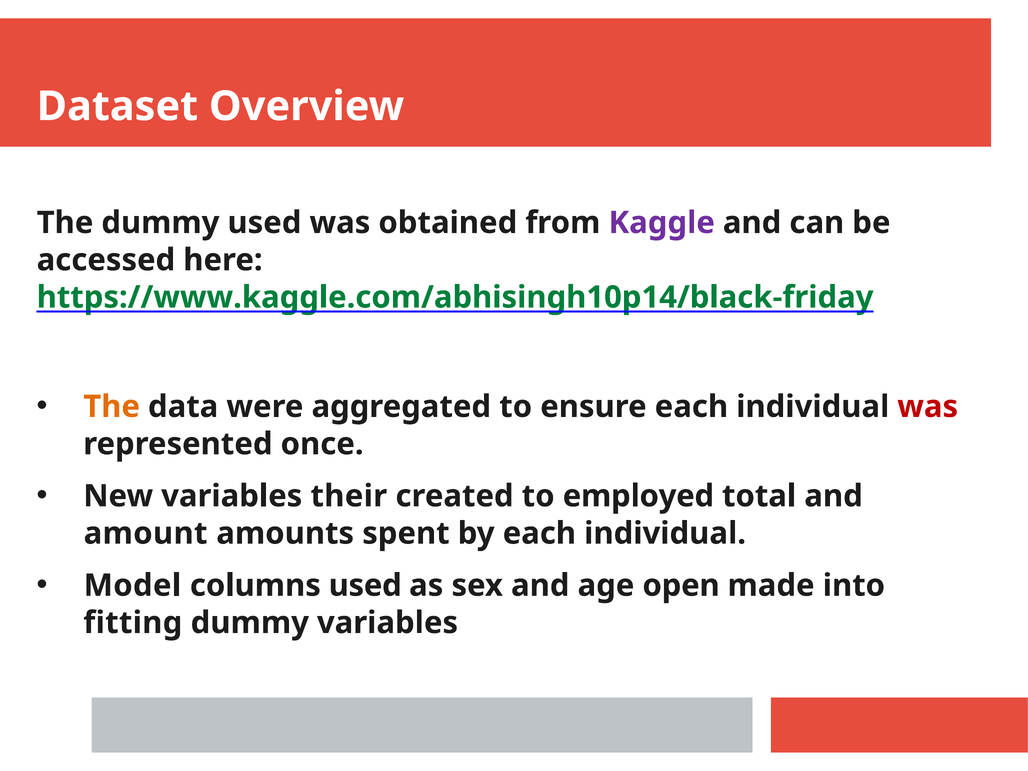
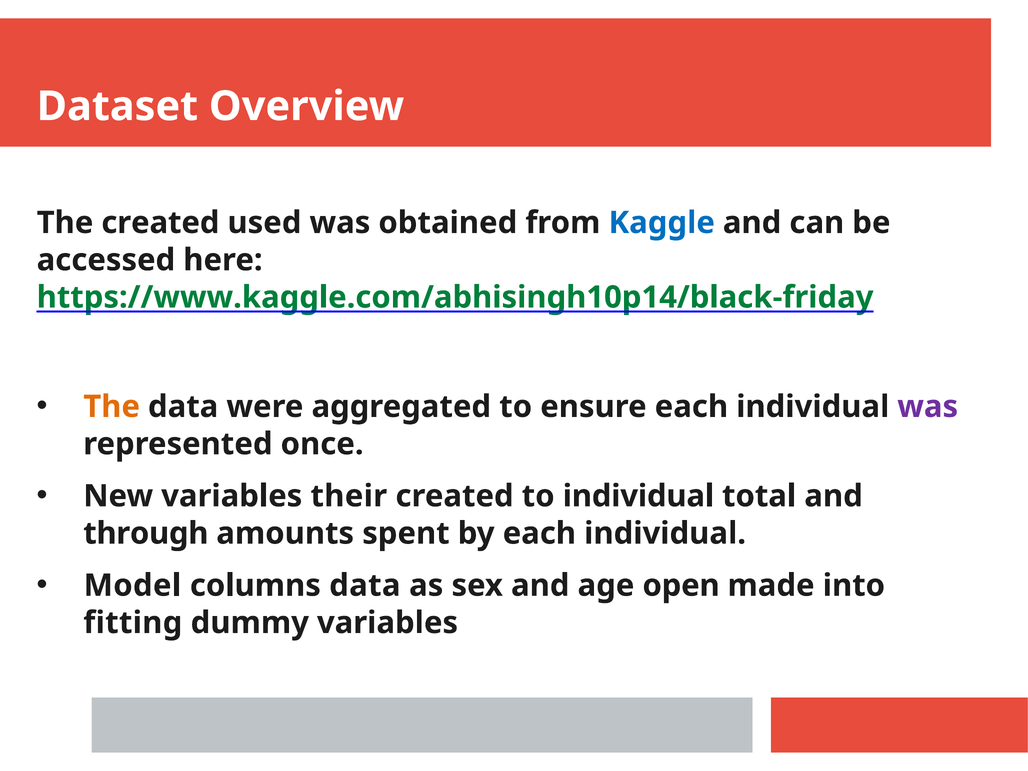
The dummy: dummy -> created
Kaggle colour: purple -> blue
was at (928, 407) colour: red -> purple
to employed: employed -> individual
amount: amount -> through
columns used: used -> data
